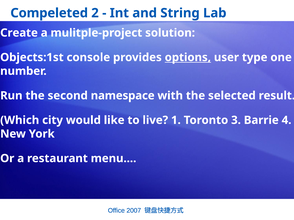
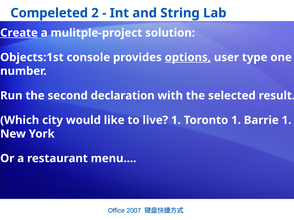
Create underline: none -> present
namespace: namespace -> declaration
Toronto 3: 3 -> 1
Barrie 4: 4 -> 1
